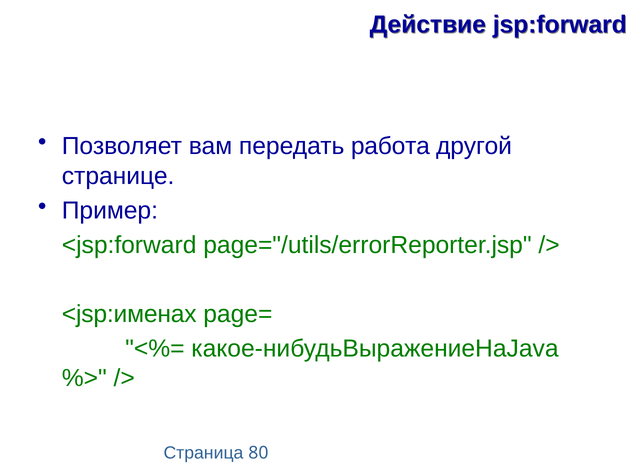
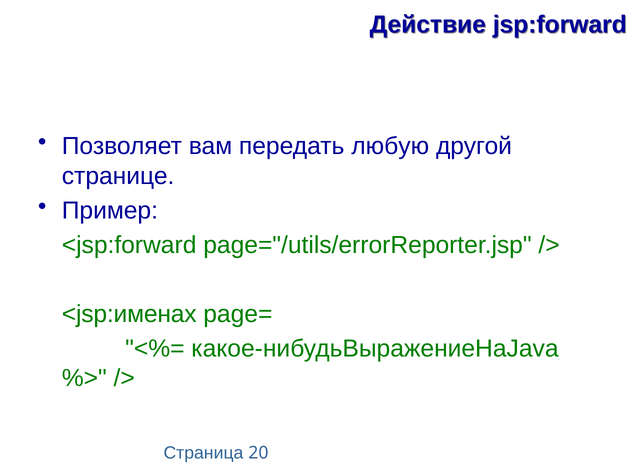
работа: работа -> любую
80: 80 -> 20
